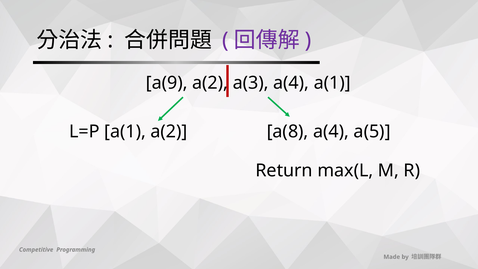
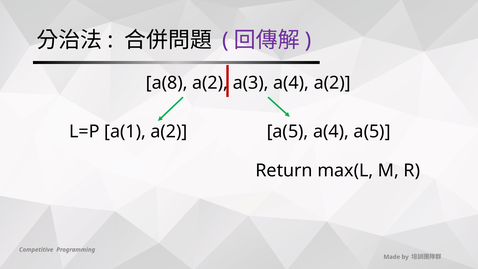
a(9: a(9 -> a(8
a(4 a(1: a(1 -> a(2
a(2 a(8: a(8 -> a(5
